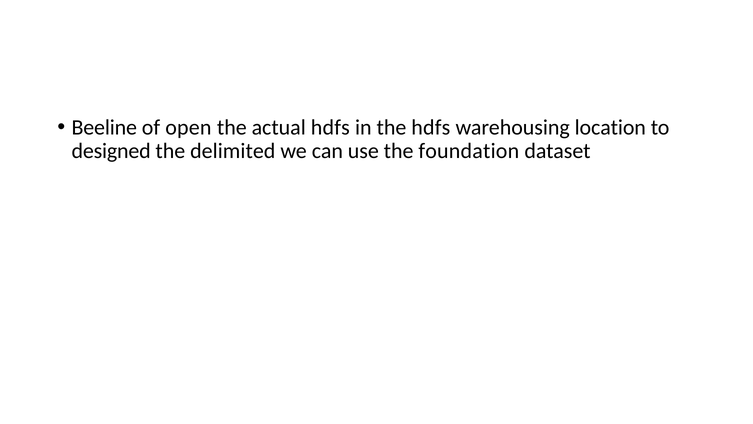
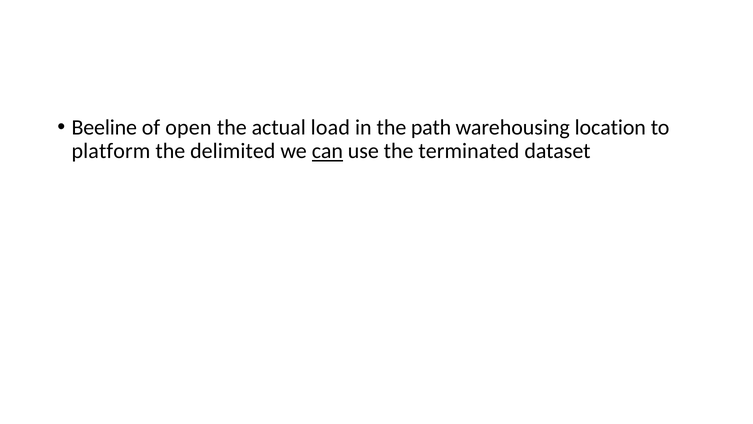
actual hdfs: hdfs -> load
the hdfs: hdfs -> path
designed: designed -> platform
can underline: none -> present
foundation: foundation -> terminated
